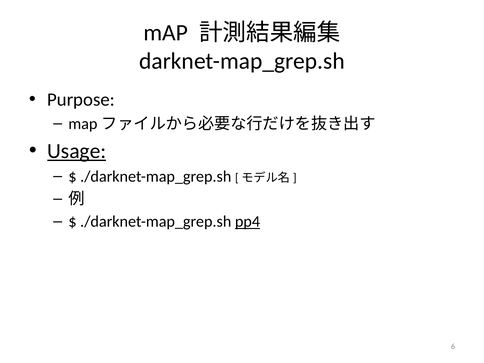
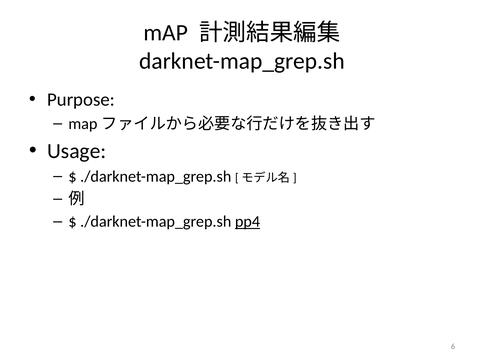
Usage underline: present -> none
